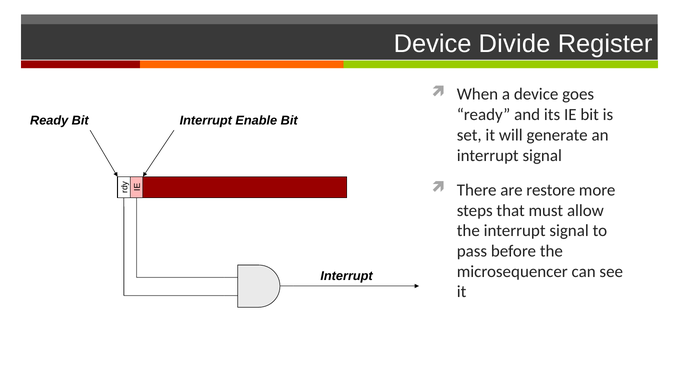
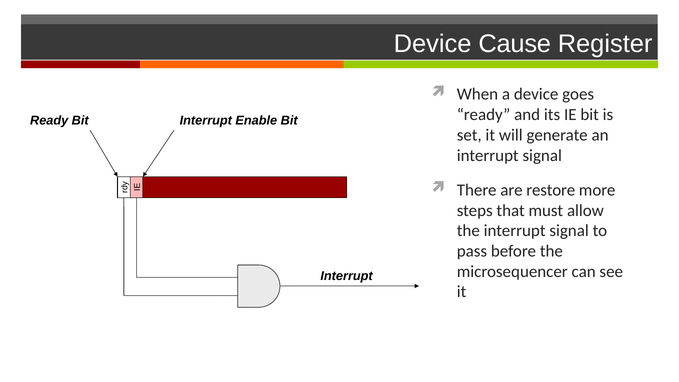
Divide: Divide -> Cause
